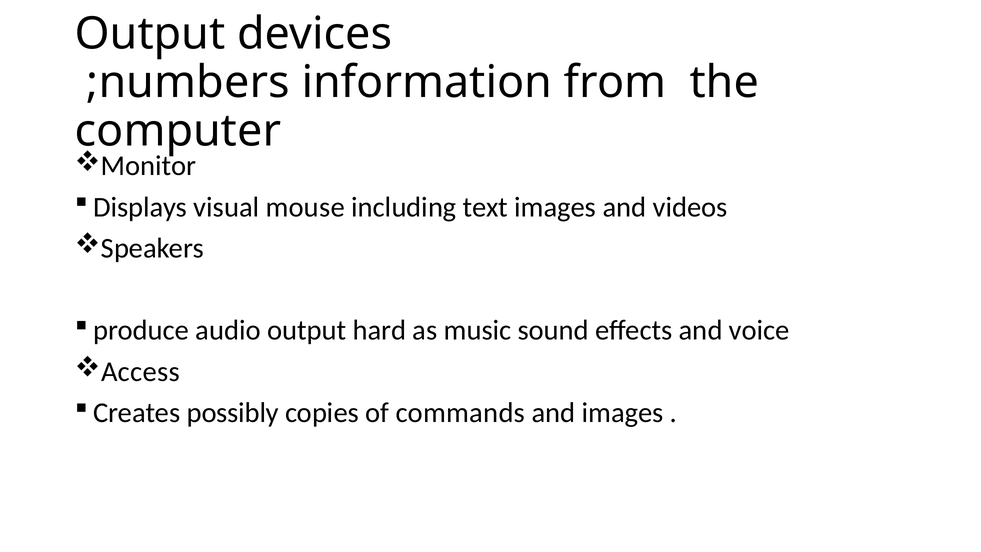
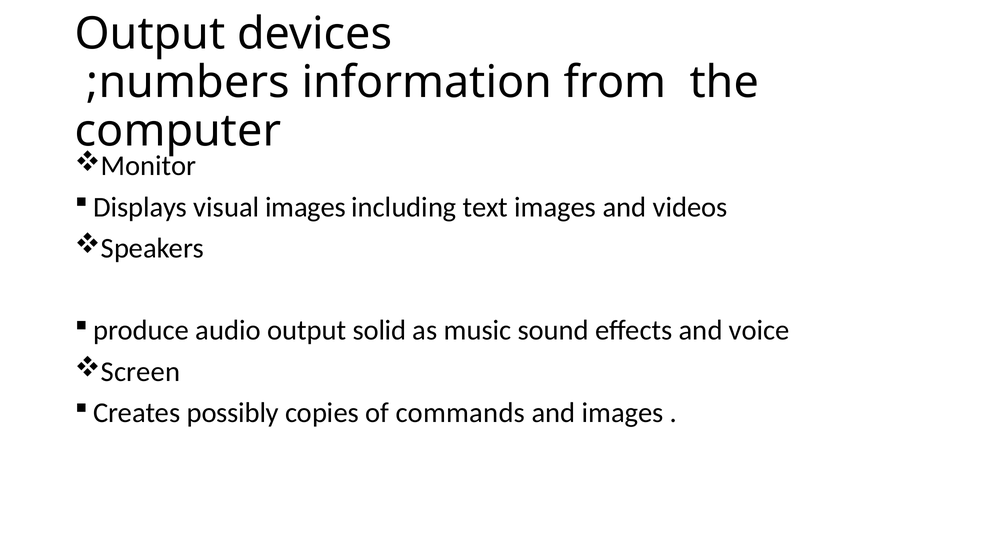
visual mouse: mouse -> images
hard: hard -> solid
Access: Access -> Screen
